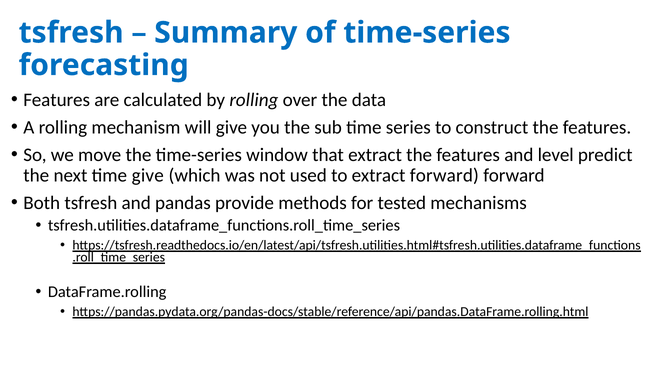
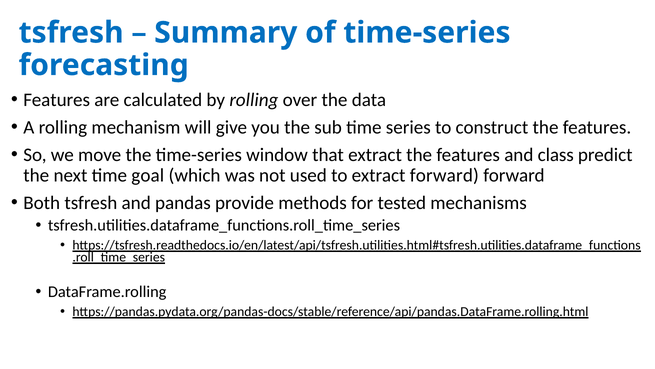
level: level -> class
time give: give -> goal
